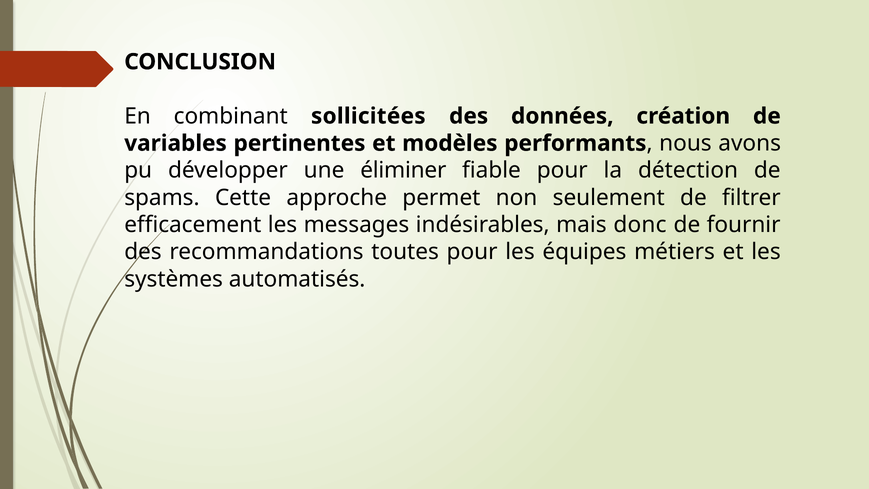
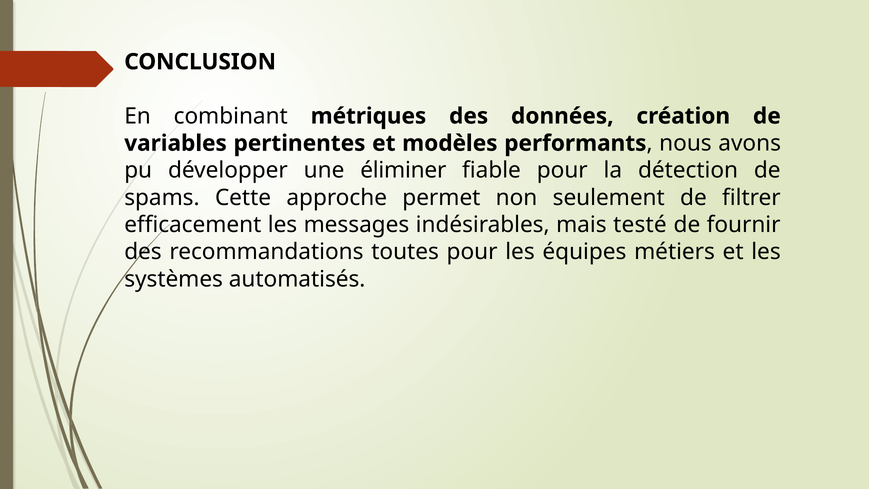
sollicitées: sollicitées -> métriques
donc: donc -> testé
